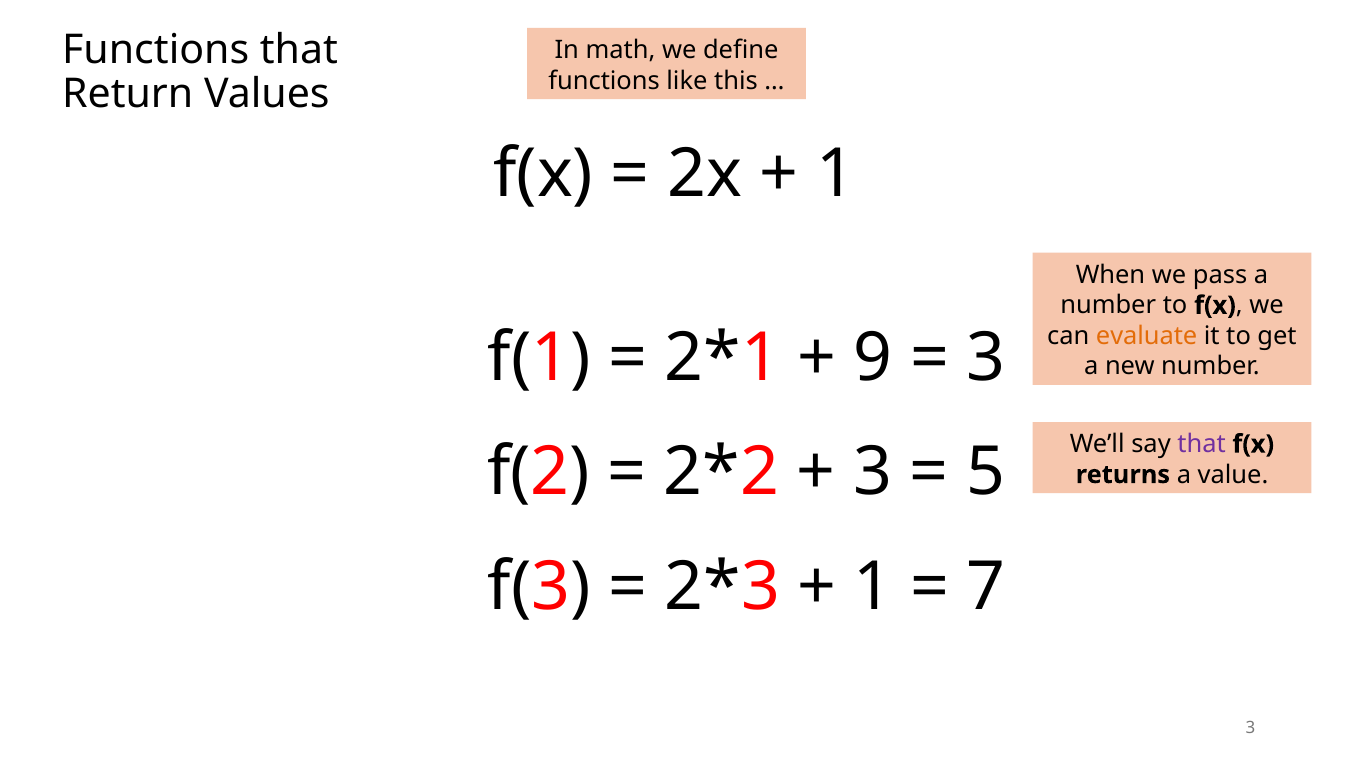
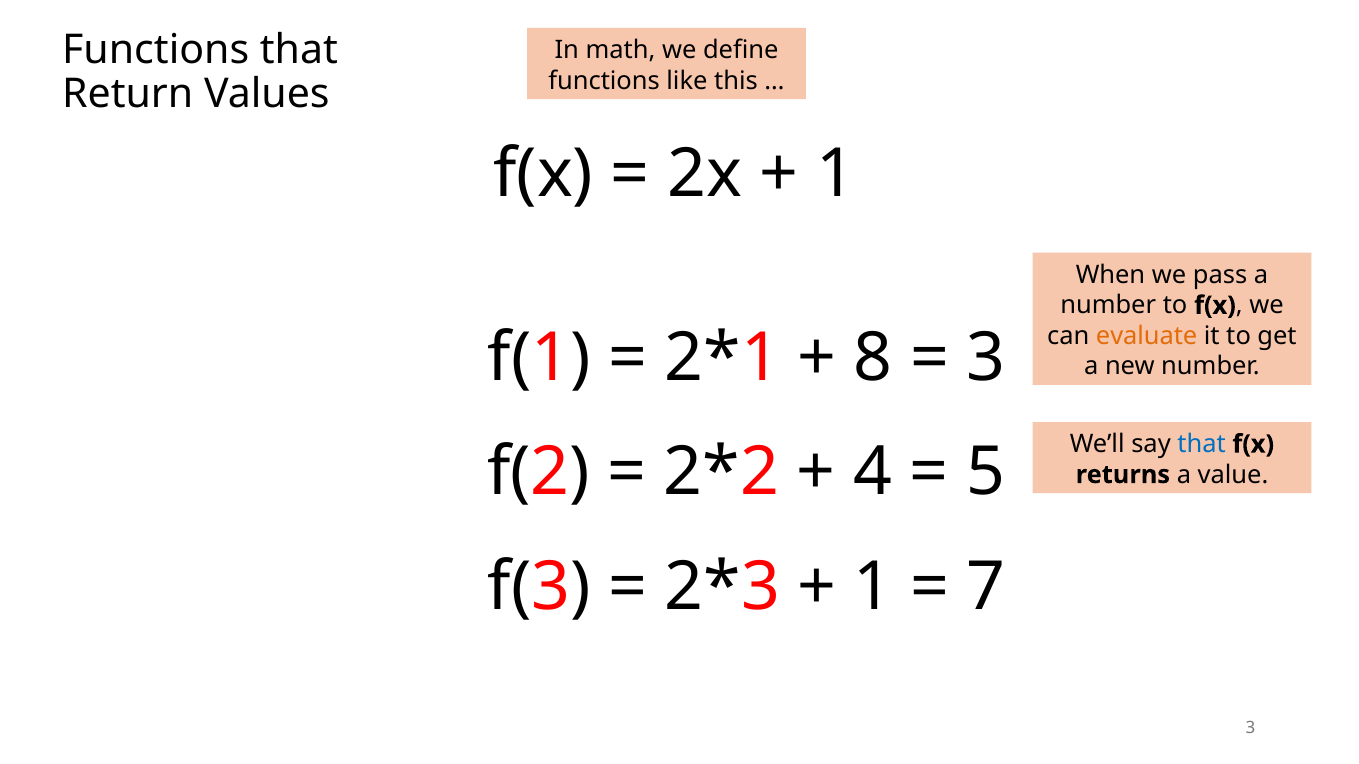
9: 9 -> 8
that at (1202, 444) colour: purple -> blue
3 at (872, 473): 3 -> 4
